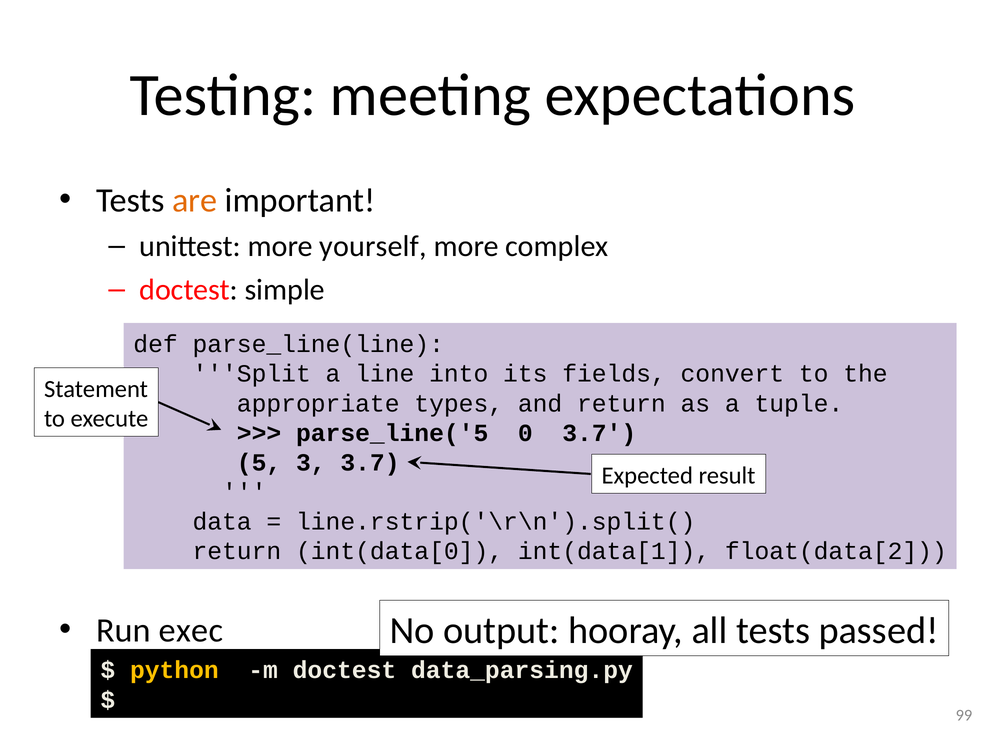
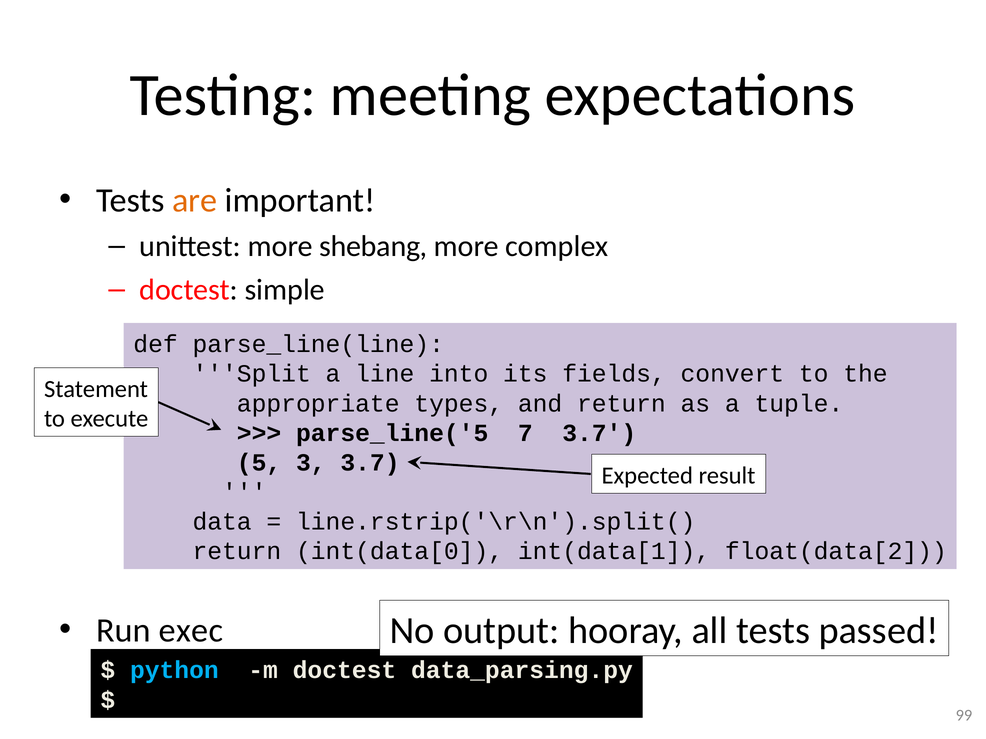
yourself: yourself -> shebang
0: 0 -> 7
python colour: yellow -> light blue
